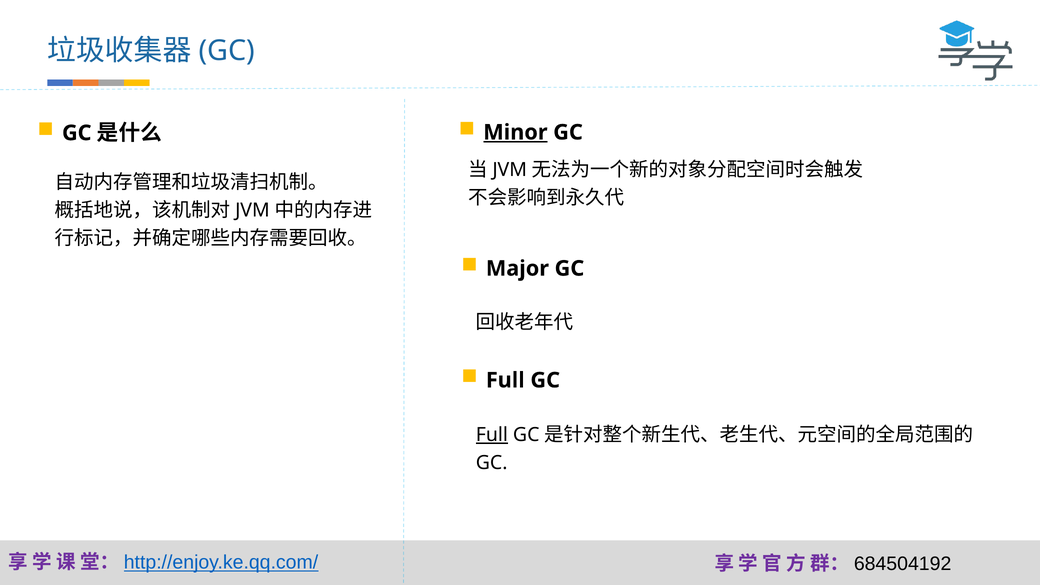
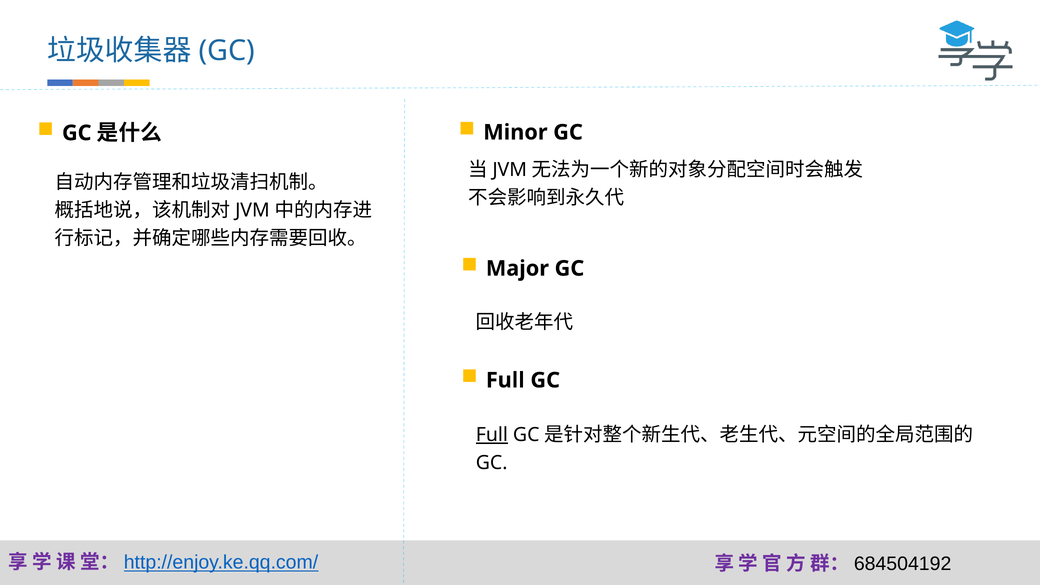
Minor underline: present -> none
